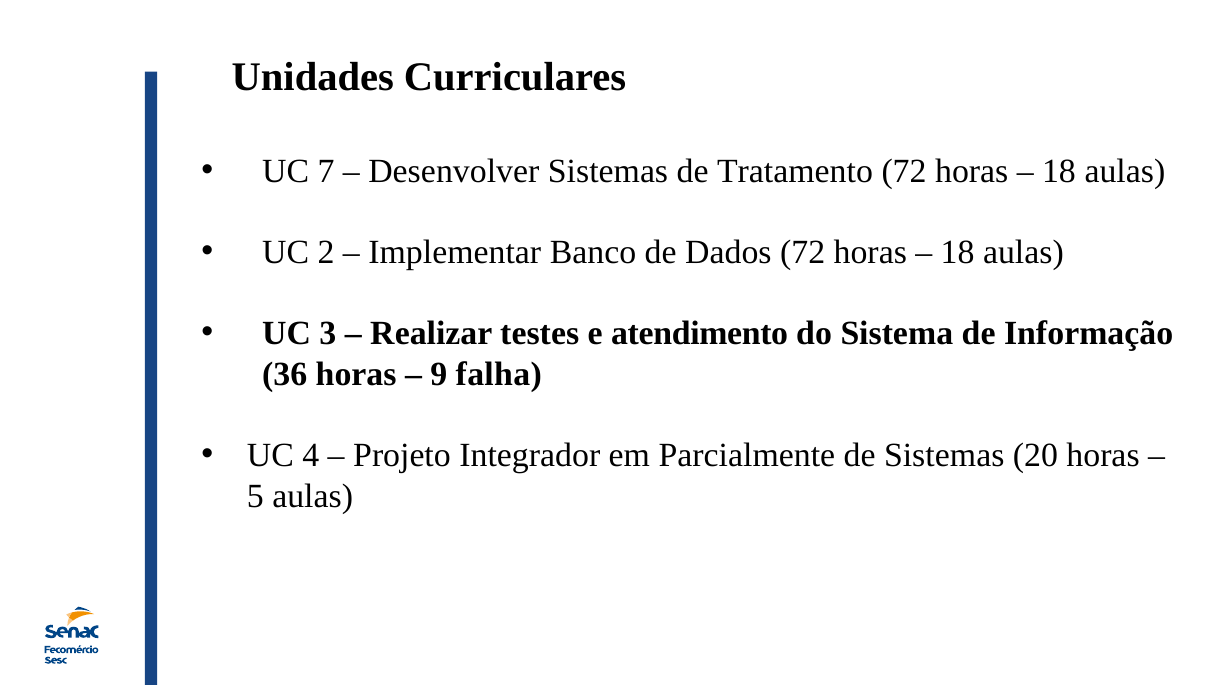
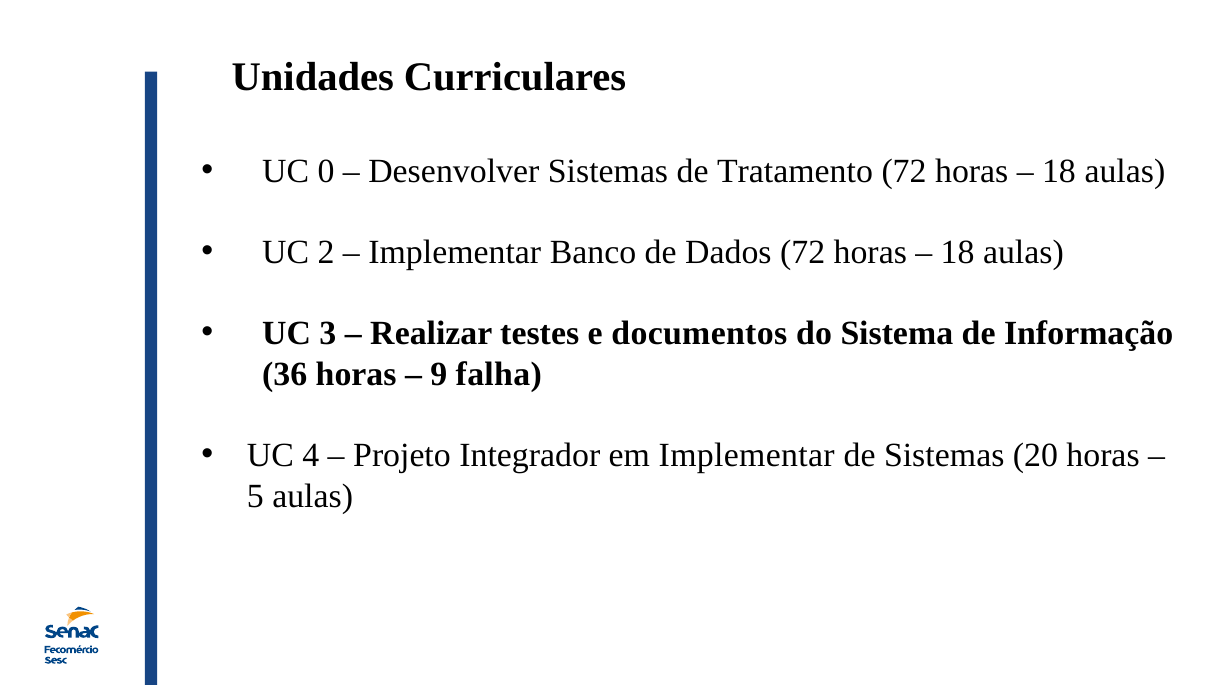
7: 7 -> 0
atendimento: atendimento -> documentos
em Parcialmente: Parcialmente -> Implementar
